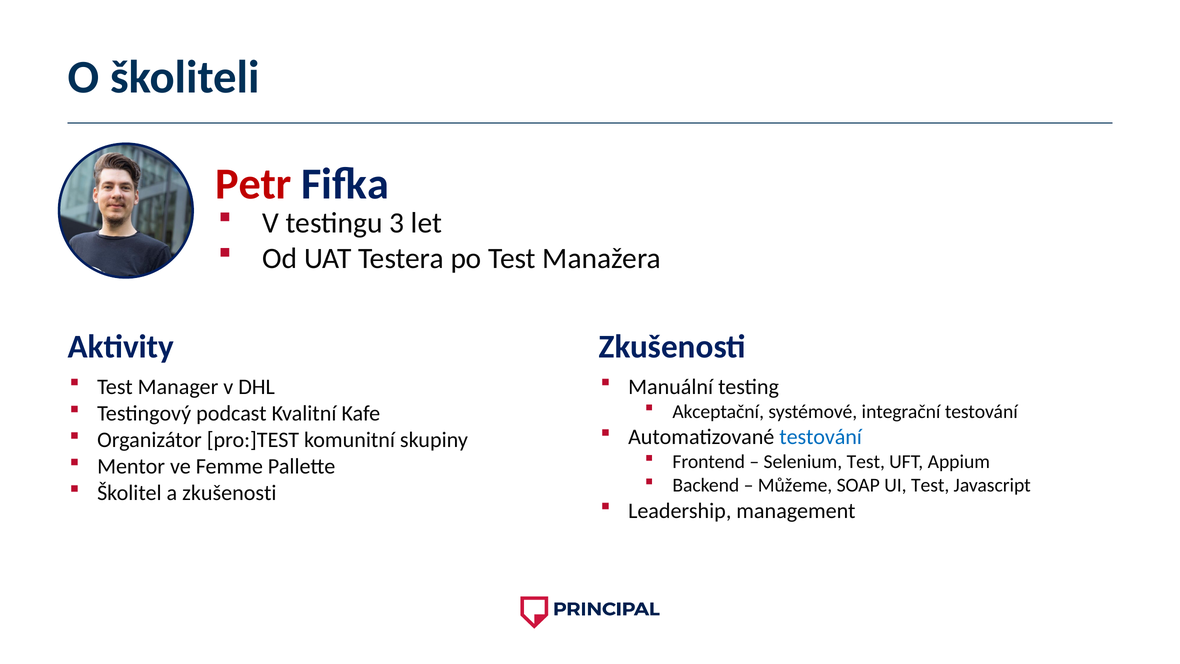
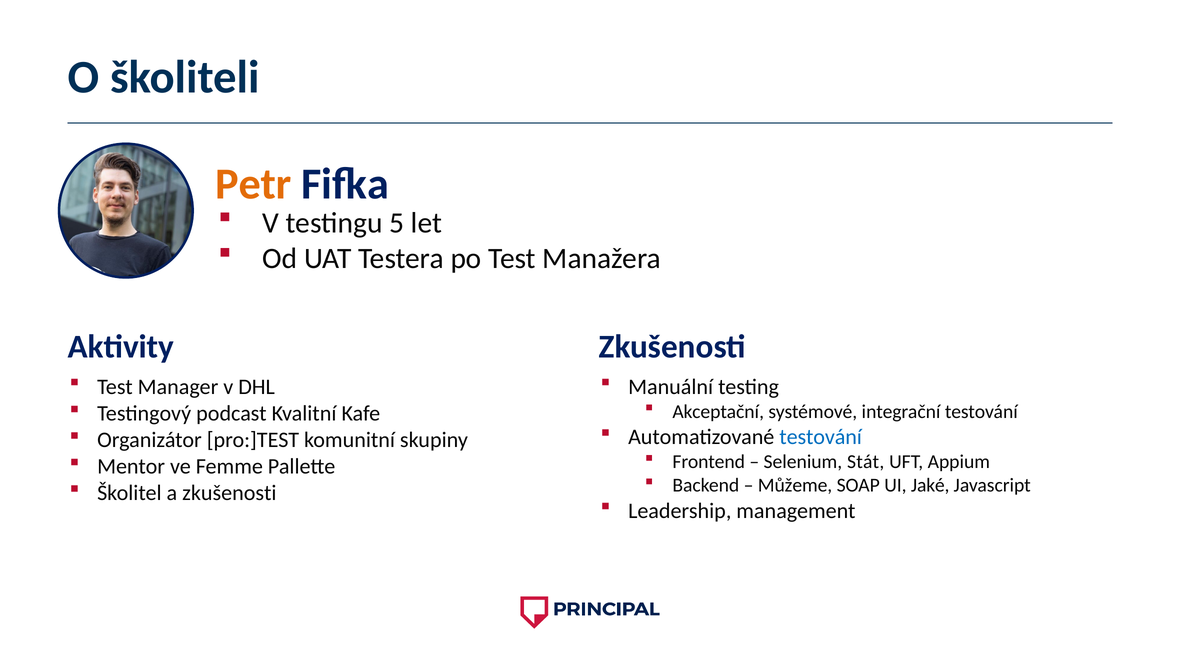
Petr colour: red -> orange
3: 3 -> 5
Selenium Test: Test -> Stát
UI Test: Test -> Jaké
